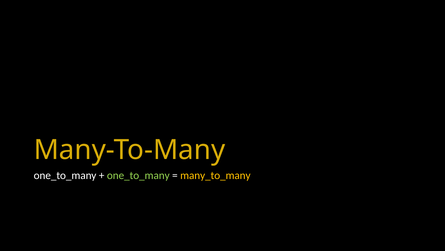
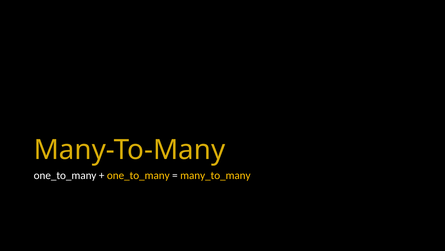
one_to_many at (138, 175) colour: light green -> yellow
